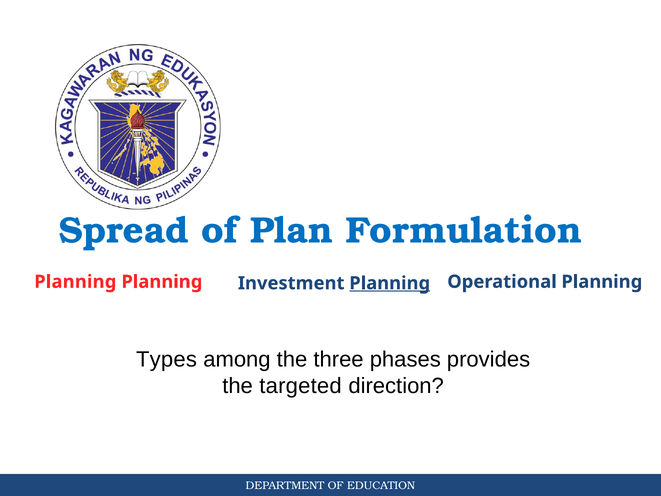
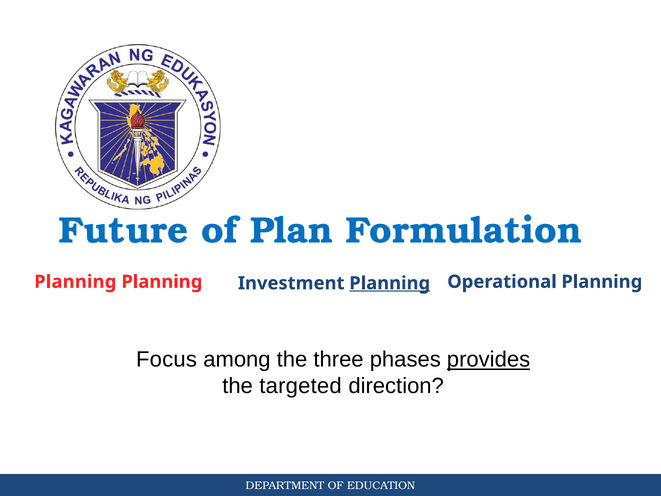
Spread: Spread -> Future
Types: Types -> Focus
provides underline: none -> present
